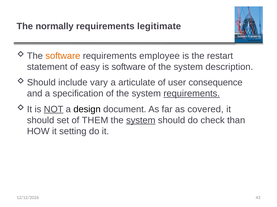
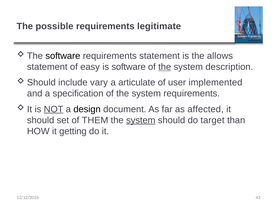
normally: normally -> possible
software at (63, 56) colour: orange -> black
requirements employee: employee -> statement
restart: restart -> allows
the at (165, 67) underline: none -> present
consequence: consequence -> implemented
requirements at (192, 94) underline: present -> none
covered: covered -> affected
check: check -> target
setting: setting -> getting
